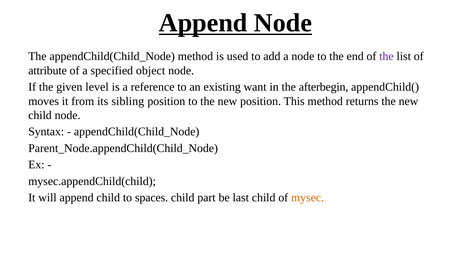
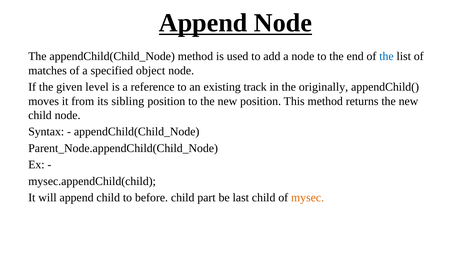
the at (386, 56) colour: purple -> blue
attribute: attribute -> matches
want: want -> track
afterbegin: afterbegin -> originally
spaces: spaces -> before
